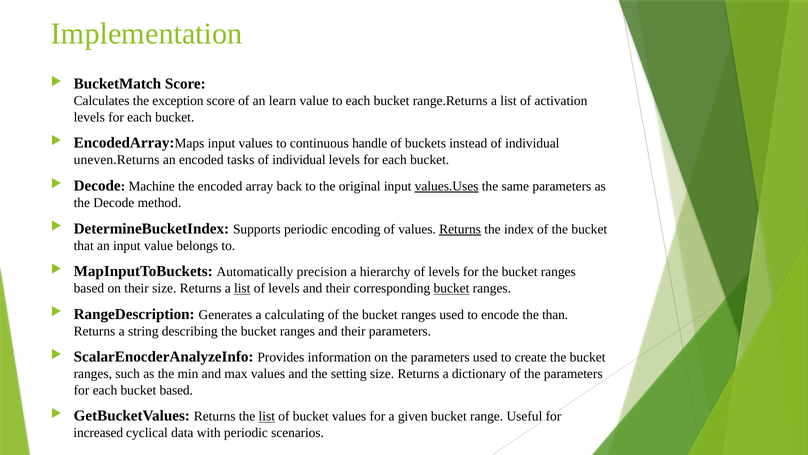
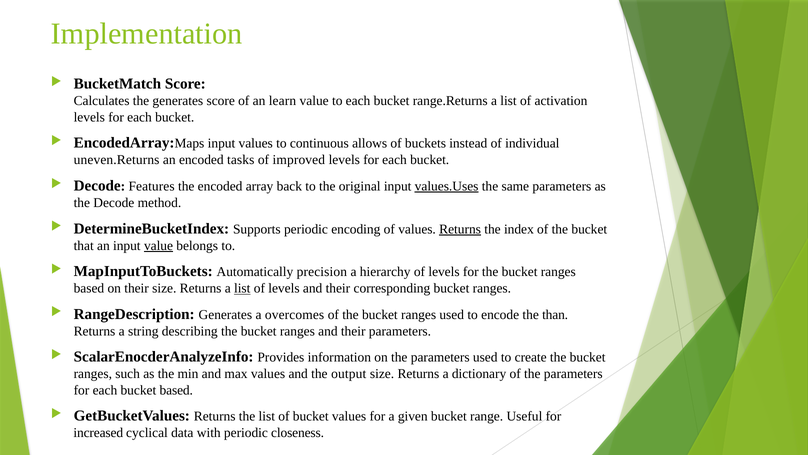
the exception: exception -> generates
handle: handle -> allows
individual at (299, 160): individual -> improved
Machine: Machine -> Features
value at (159, 245) underline: none -> present
bucket at (451, 288) underline: present -> none
calculating: calculating -> overcomes
setting: setting -> output
list at (267, 416) underline: present -> none
scenarios: scenarios -> closeness
